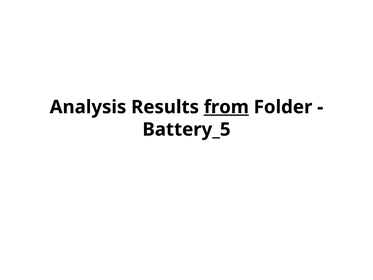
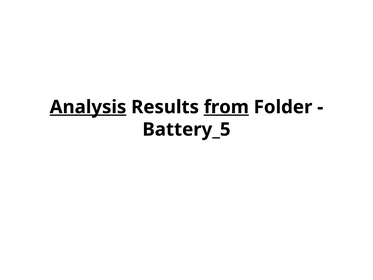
Analysis underline: none -> present
